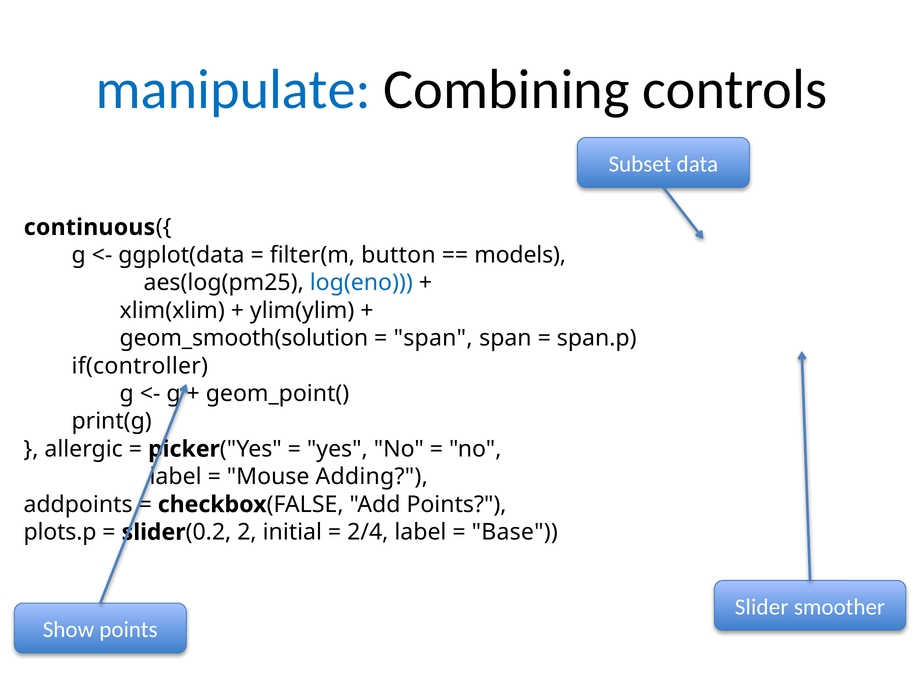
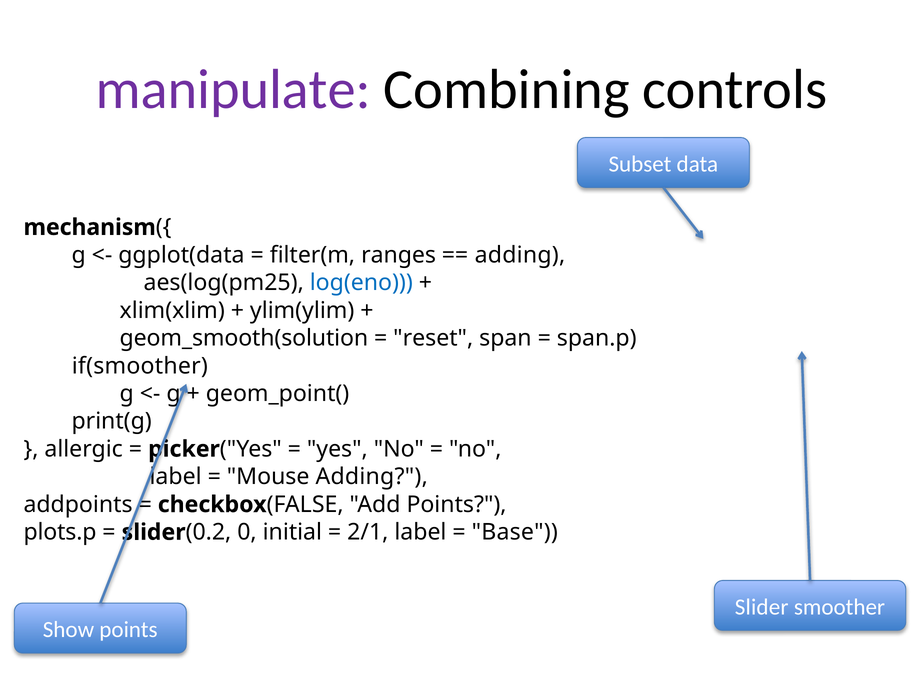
manipulate colour: blue -> purple
continuous: continuous -> mechanism
button: button -> ranges
models at (520, 255): models -> adding
span at (433, 338): span -> reset
if(controller: if(controller -> if(smoother
2: 2 -> 0
2/4: 2/4 -> 2/1
